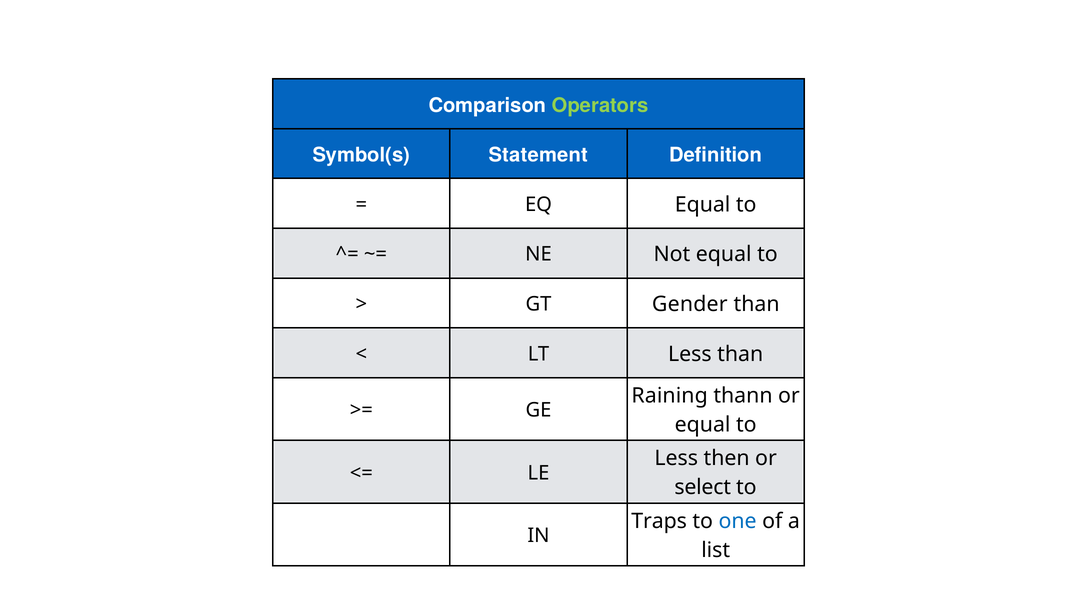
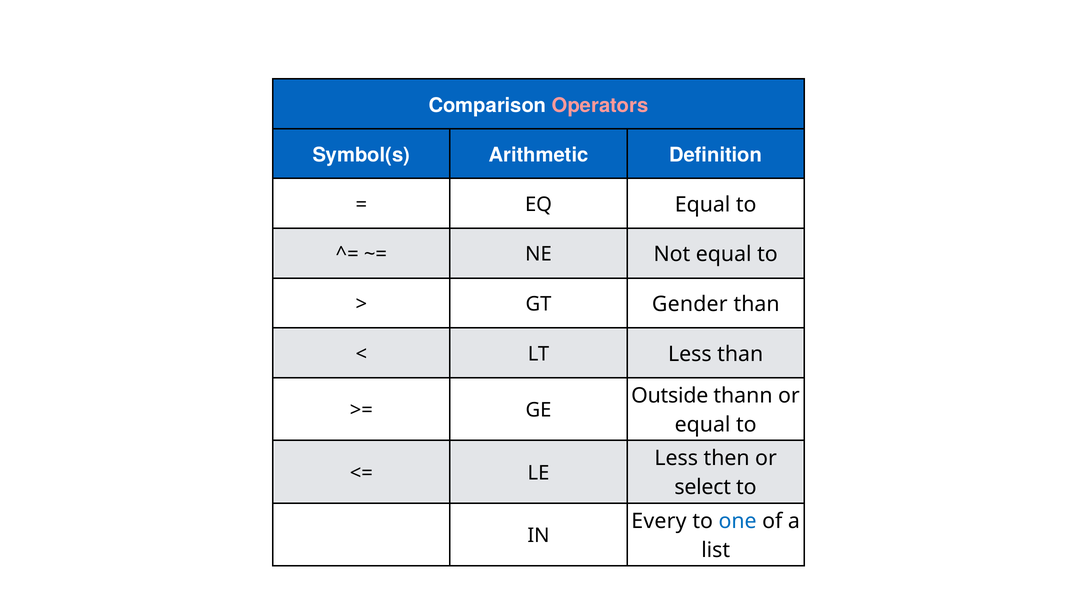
Operators colour: light green -> pink
Statement: Statement -> Arithmetic
Raining: Raining -> Outside
Traps: Traps -> Every
